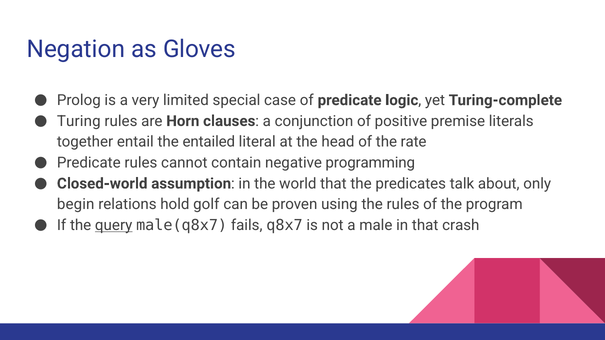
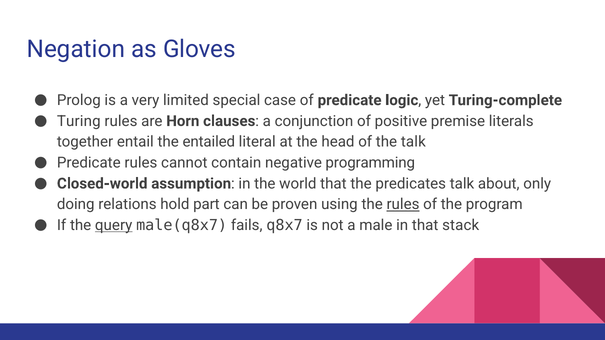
the rate: rate -> talk
begin: begin -> doing
golf: golf -> part
rules at (403, 205) underline: none -> present
crash: crash -> stack
